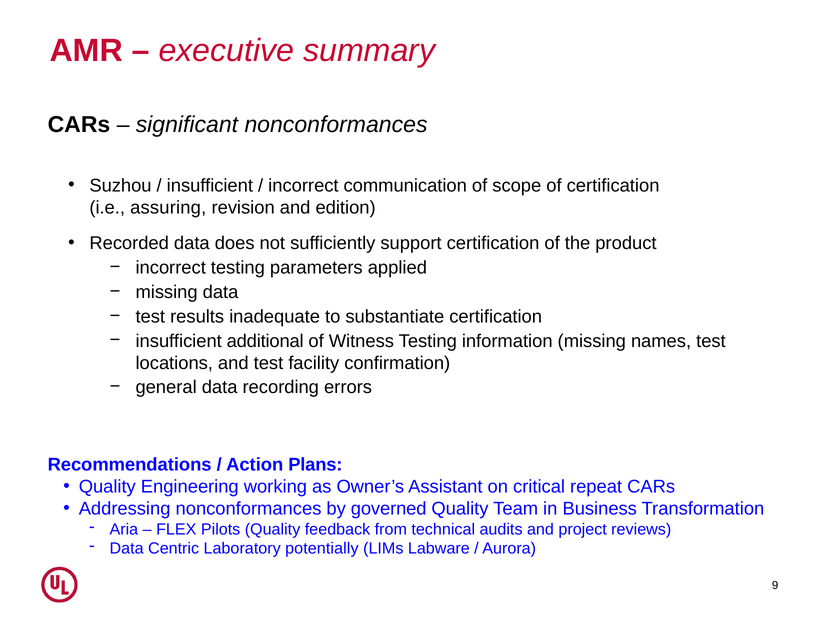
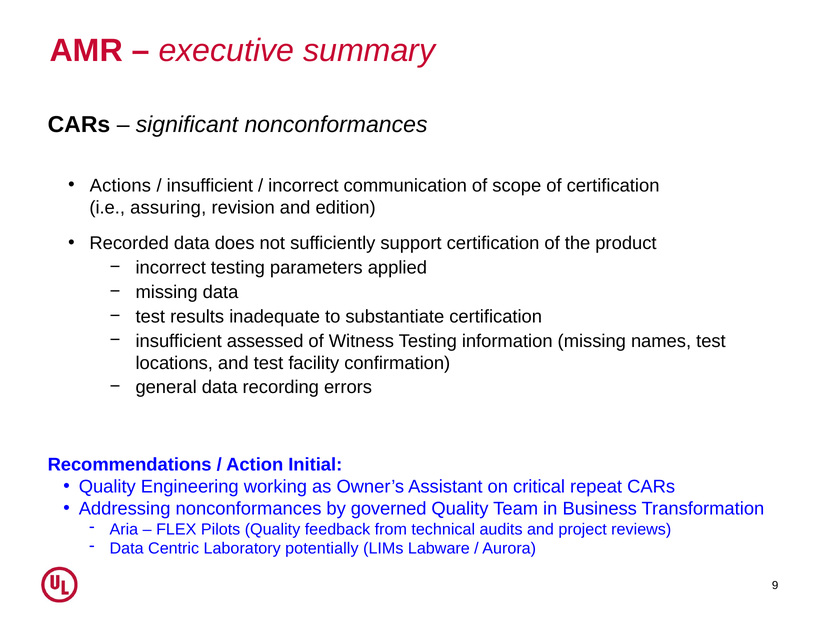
Suzhou: Suzhou -> Actions
additional: additional -> assessed
Plans: Plans -> Initial
